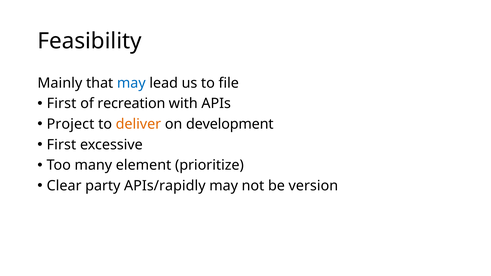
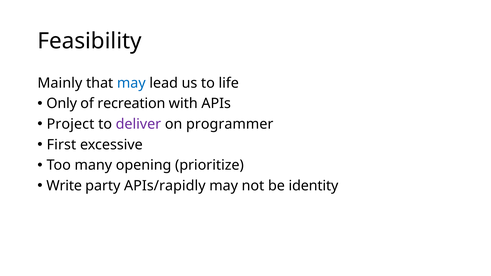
file: file -> life
First at (62, 104): First -> Only
deliver colour: orange -> purple
development: development -> programmer
element: element -> opening
Clear: Clear -> Write
version: version -> identity
